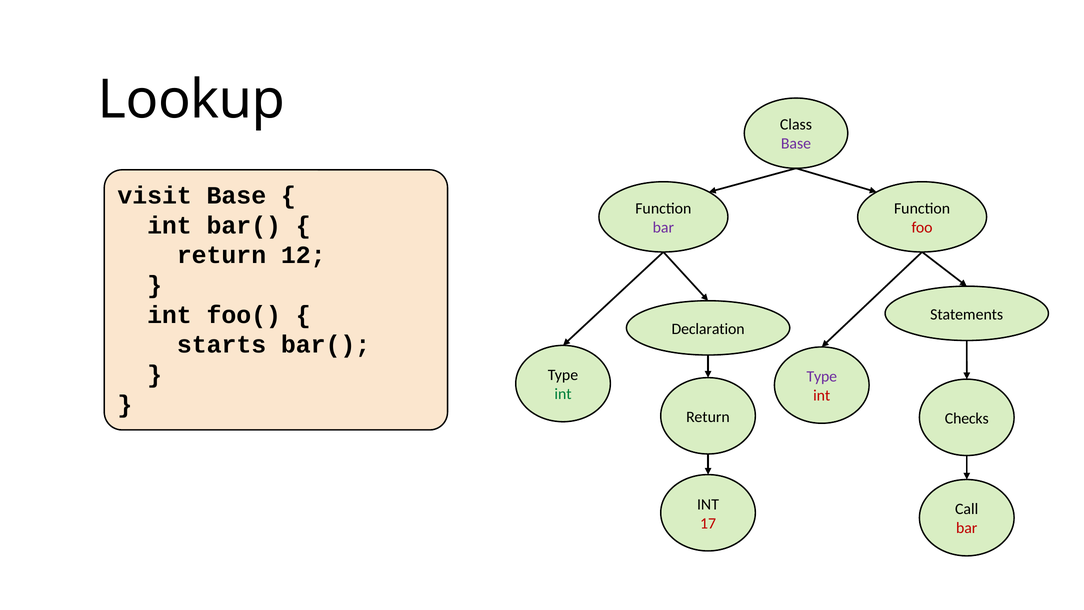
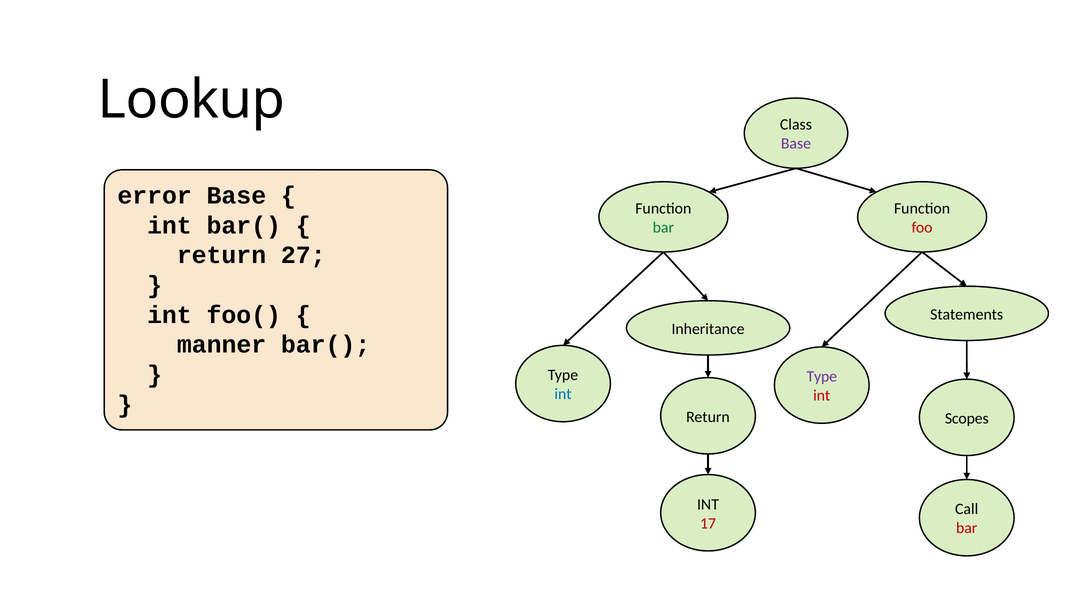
visit: visit -> error
bar at (663, 227) colour: purple -> green
12: 12 -> 27
Declaration: Declaration -> Inheritance
starts: starts -> manner
int at (563, 394) colour: green -> blue
Checks: Checks -> Scopes
